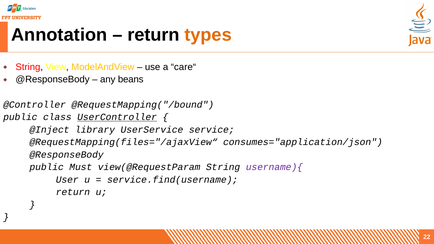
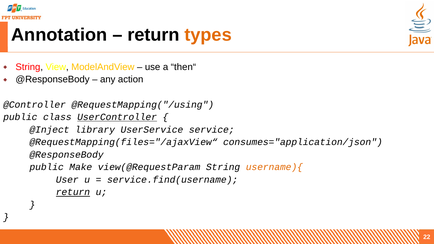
care“: care“ -> then“
beans: beans -> action
@RequestMapping("/bound: @RequestMapping("/bound -> @RequestMapping("/using
Must: Must -> Make
username){ colour: purple -> orange
return at (73, 192) underline: none -> present
